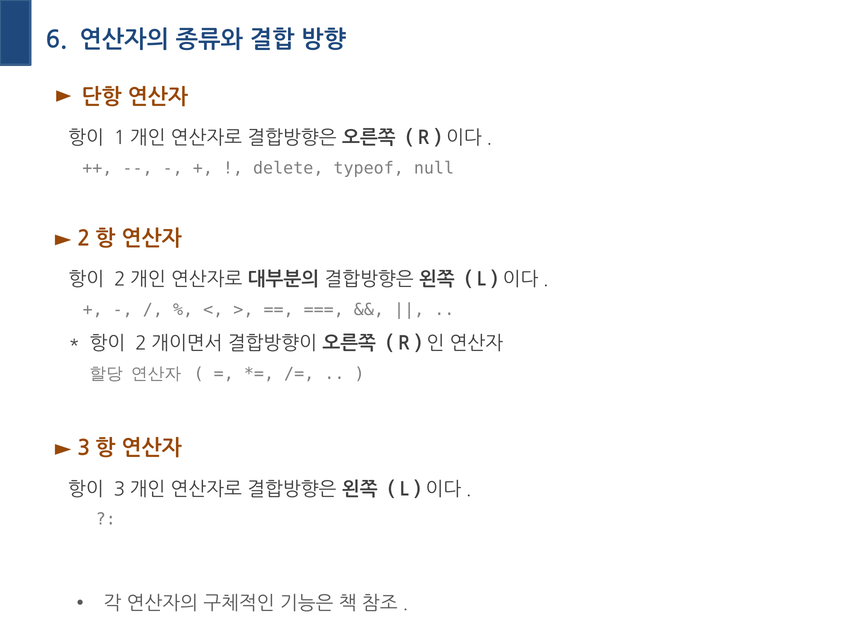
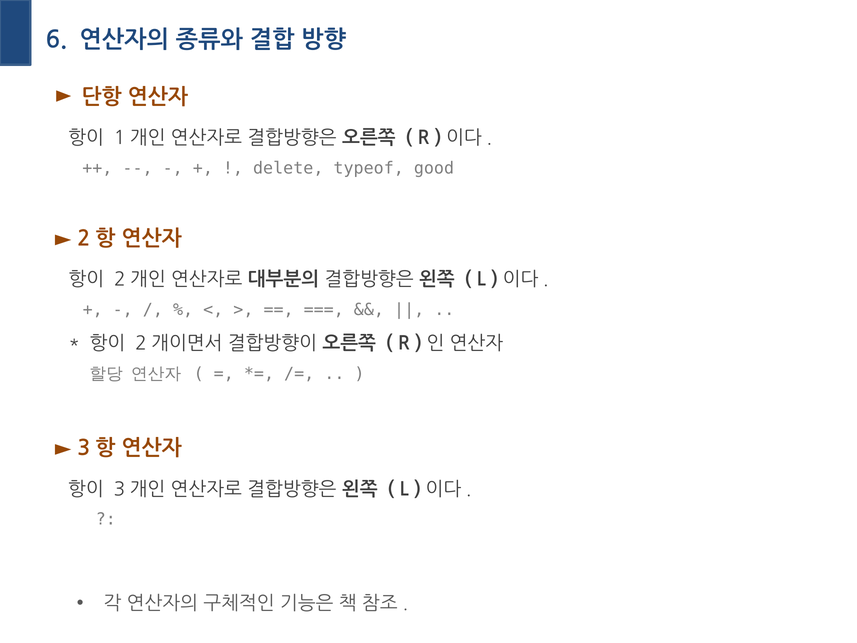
null: null -> good
